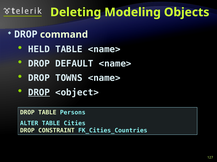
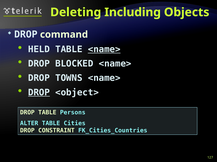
Modeling: Modeling -> Including
<name> at (104, 49) underline: none -> present
DEFAULT: DEFAULT -> BLOCKED
